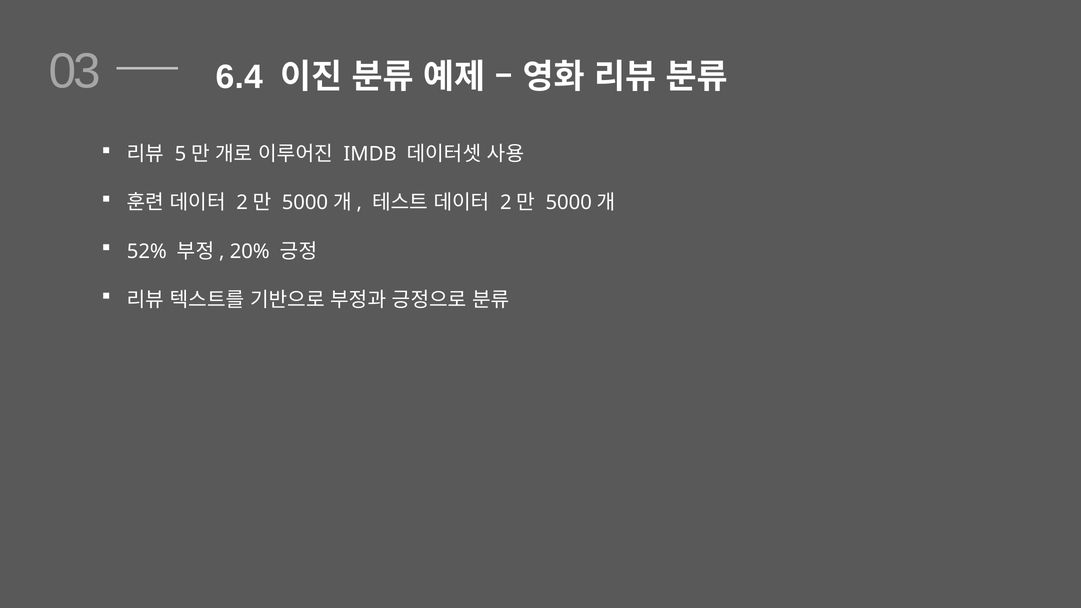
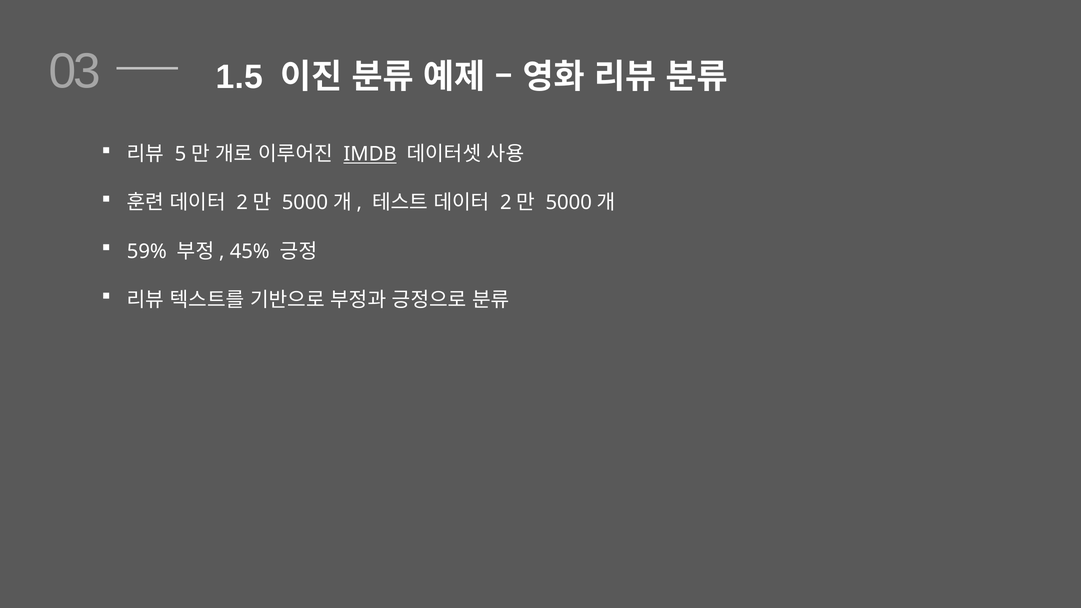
6.4: 6.4 -> 1.5
IMDB underline: none -> present
52%: 52% -> 59%
20%: 20% -> 45%
